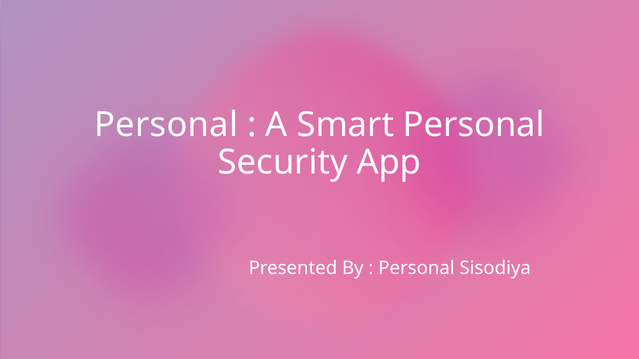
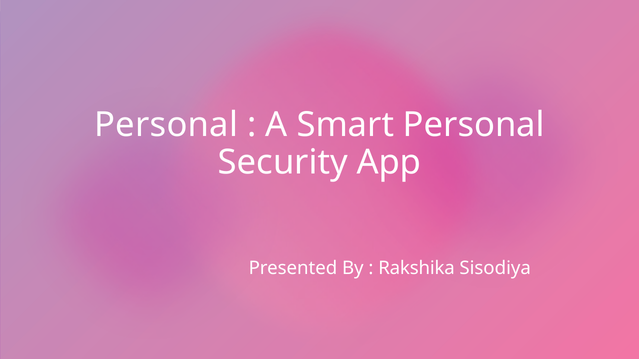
Personal at (416, 268): Personal -> Rakshika
